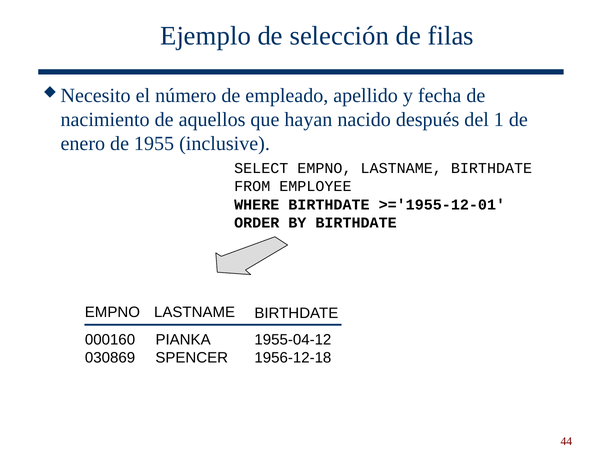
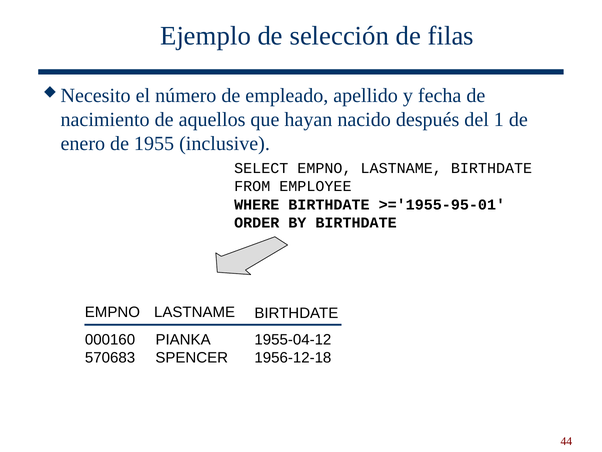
>='1955-12-01: >='1955-12-01 -> >='1955-95-01
030869: 030869 -> 570683
